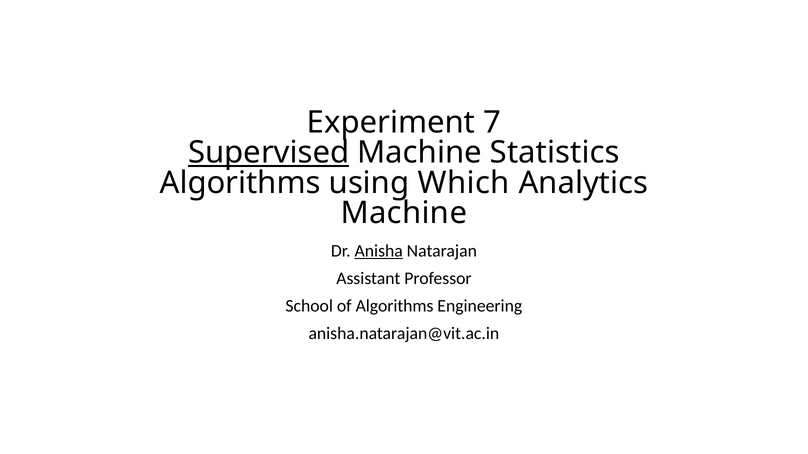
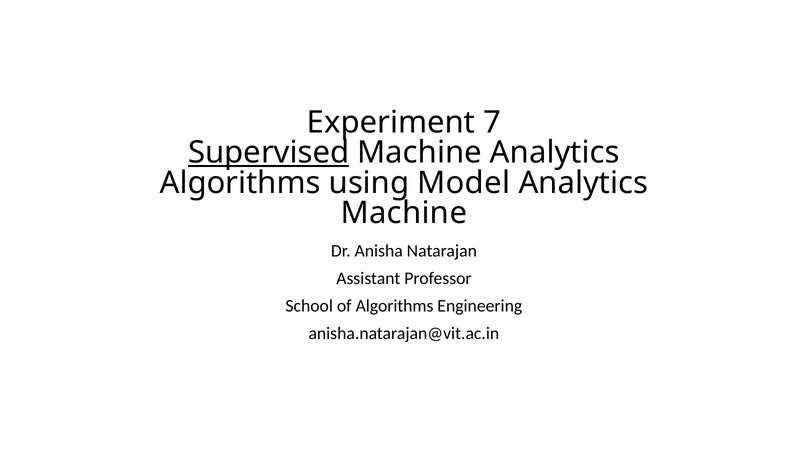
Machine Statistics: Statistics -> Analytics
Which: Which -> Model
Anisha underline: present -> none
